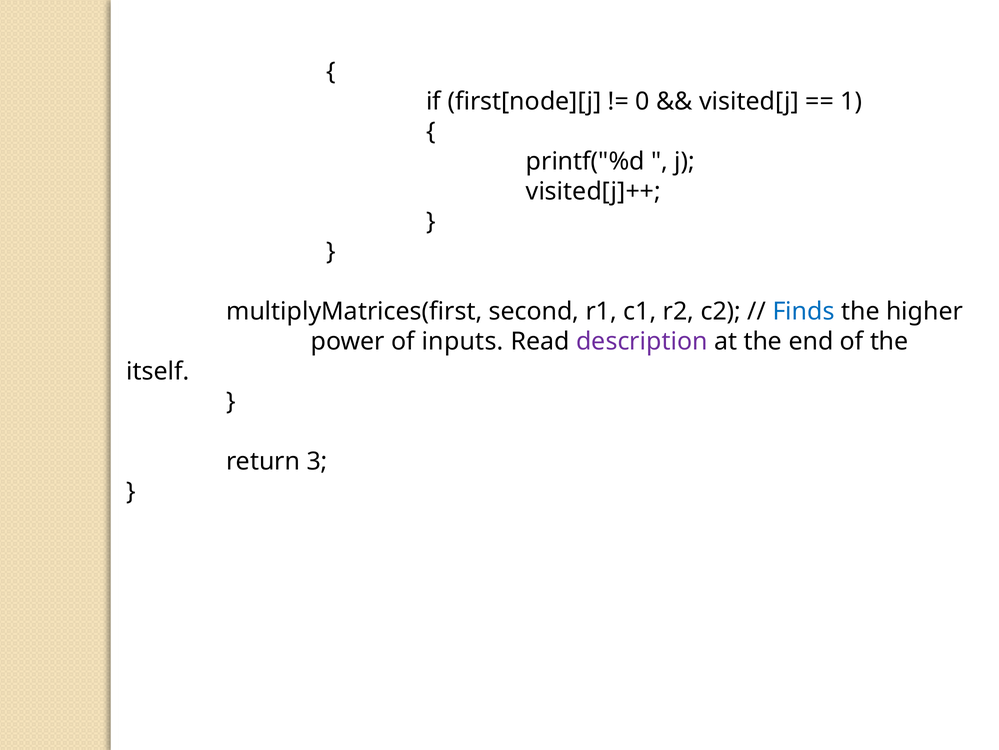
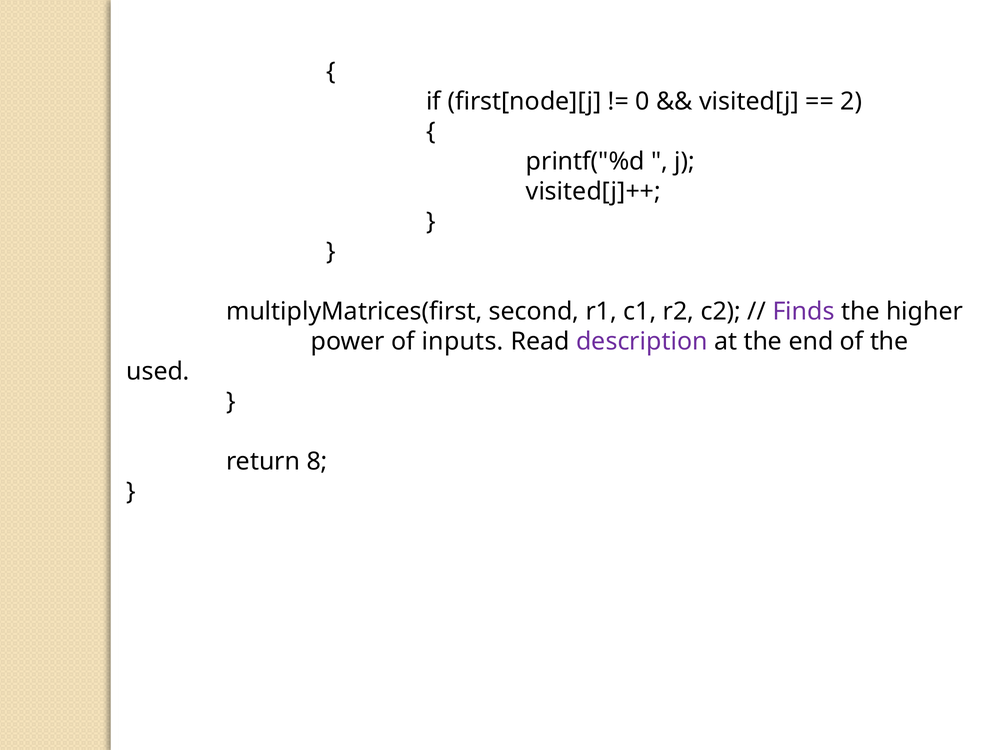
1: 1 -> 2
Finds colour: blue -> purple
itself: itself -> used
3: 3 -> 8
